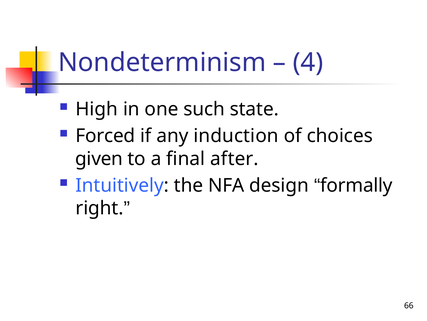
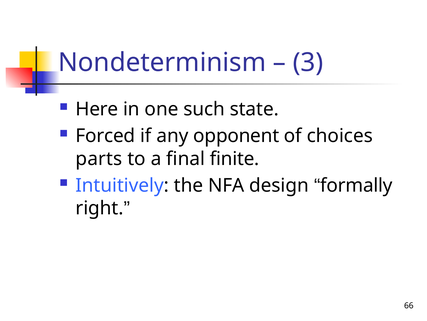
4: 4 -> 3
High: High -> Here
induction: induction -> opponent
given: given -> parts
after: after -> finite
